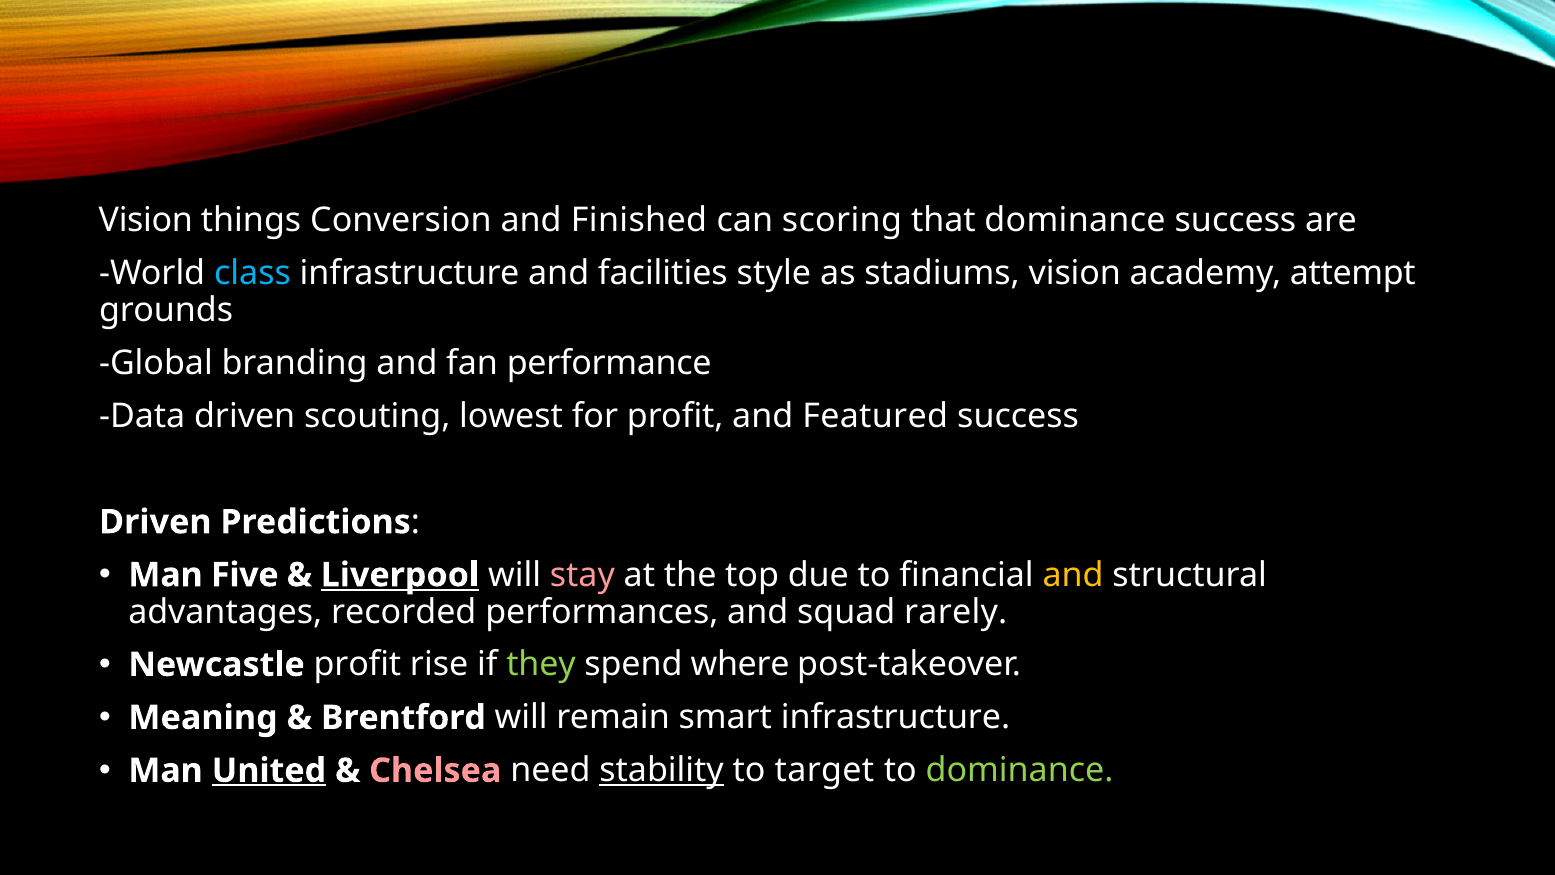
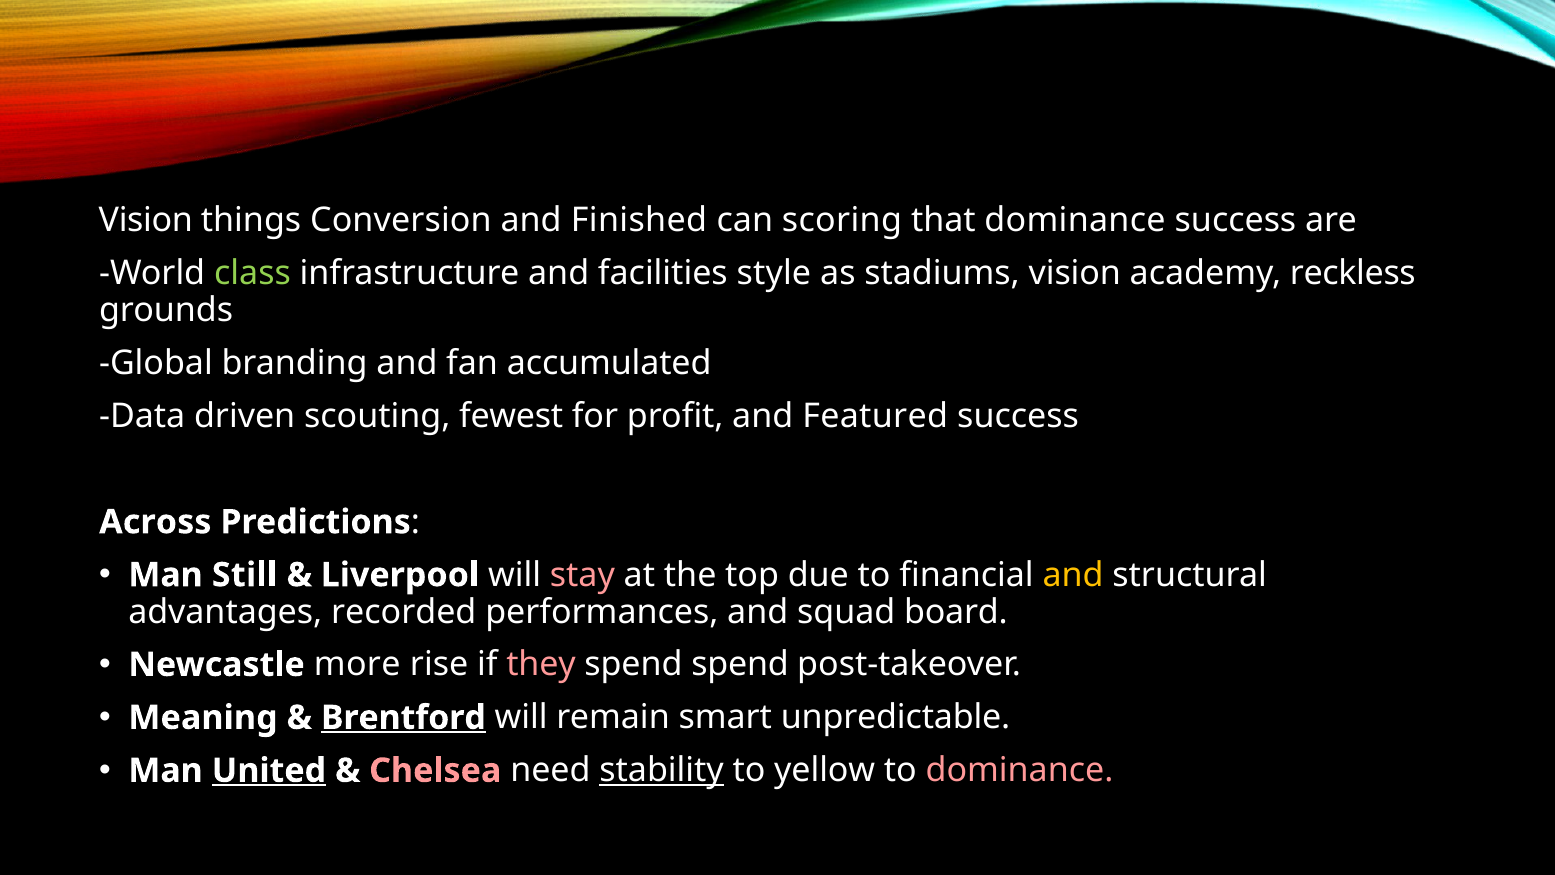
class colour: light blue -> light green
attempt: attempt -> reckless
performance: performance -> accumulated
lowest: lowest -> fewest
Driven at (155, 522): Driven -> Across
Five: Five -> Still
Liverpool underline: present -> none
rarely: rarely -> board
Newcastle profit: profit -> more
they colour: light green -> pink
spend where: where -> spend
Brentford underline: none -> present
smart infrastructure: infrastructure -> unpredictable
target: target -> yellow
dominance at (1020, 770) colour: light green -> pink
